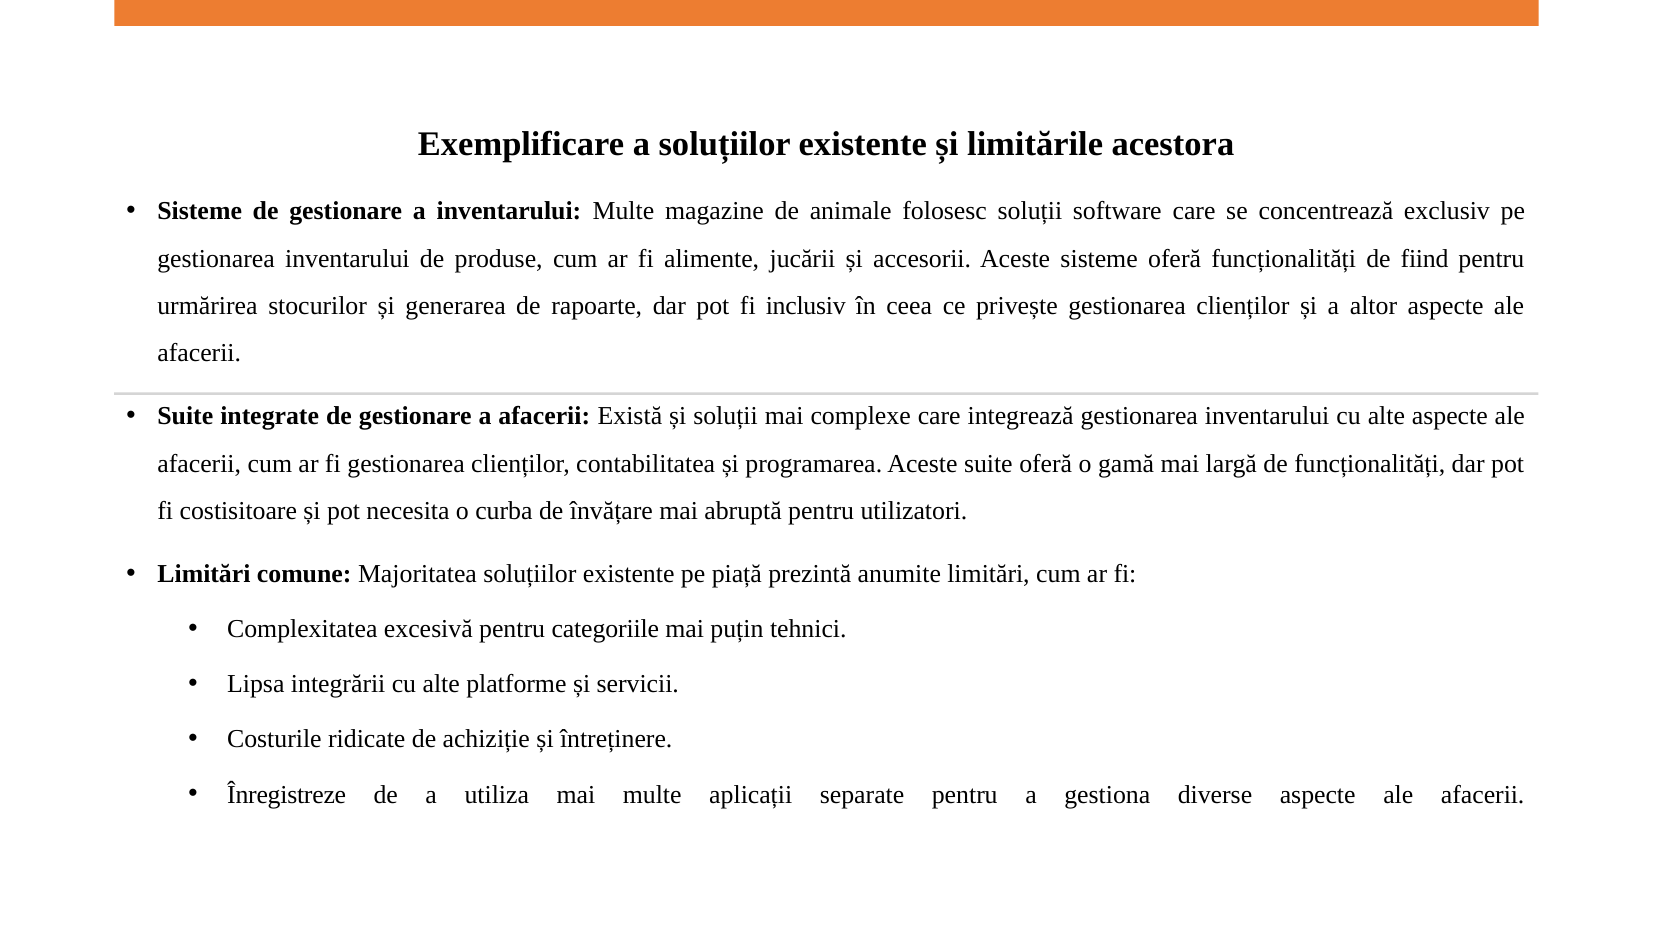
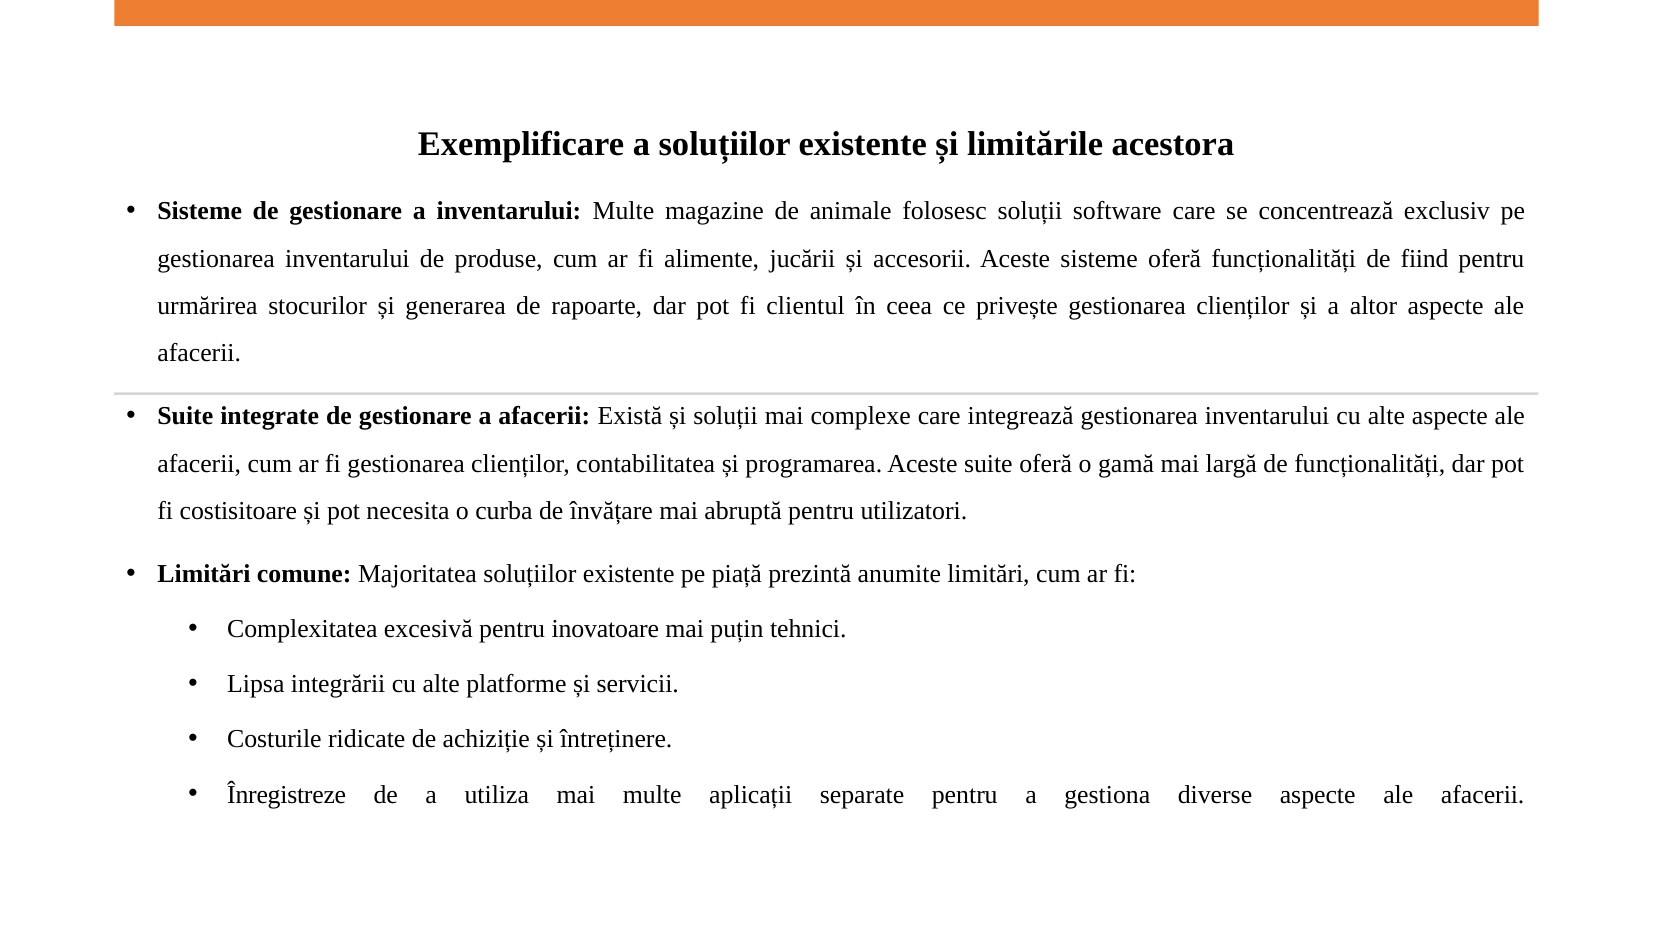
inclusiv: inclusiv -> clientul
categoriile: categoriile -> inovatoare
